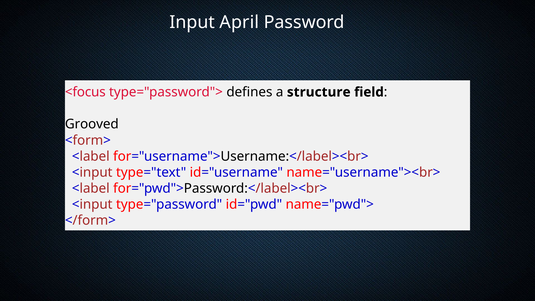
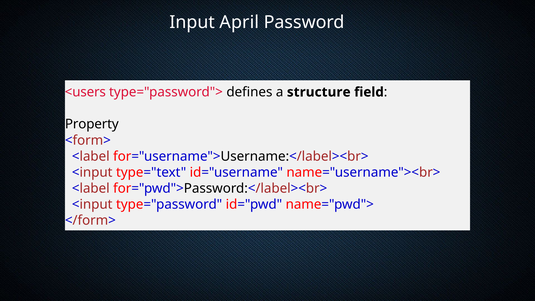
<focus: <focus -> <users
Grooved: Grooved -> Property
